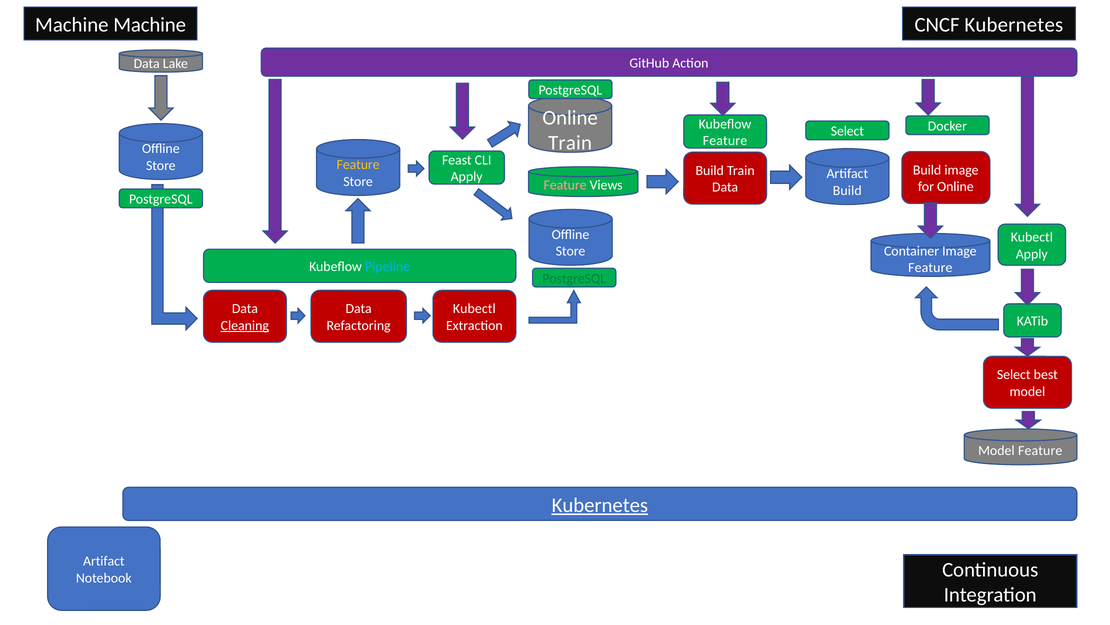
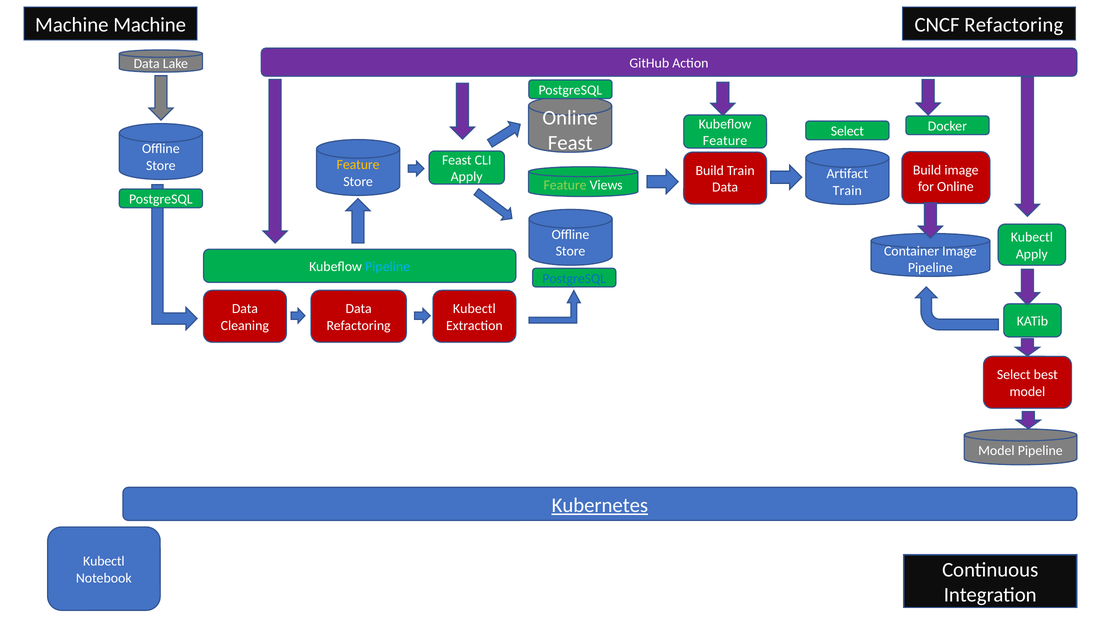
CNCF Kubernetes: Kubernetes -> Refactoring
Train at (570, 143): Train -> Feast
Feature at (565, 185) colour: pink -> light green
Build at (847, 190): Build -> Train
Feature at (930, 268): Feature -> Pipeline
PostgreSQL at (574, 278) colour: green -> blue
Cleaning underline: present -> none
Model Feature: Feature -> Pipeline
Artifact at (104, 561): Artifact -> Kubectl
